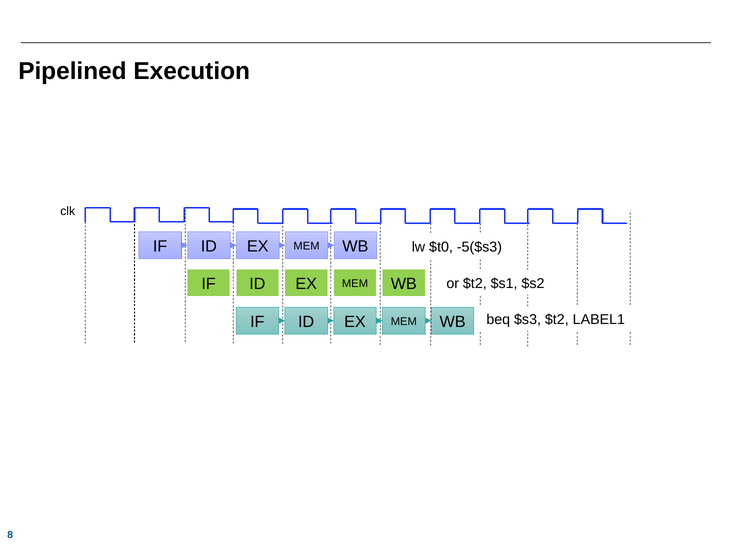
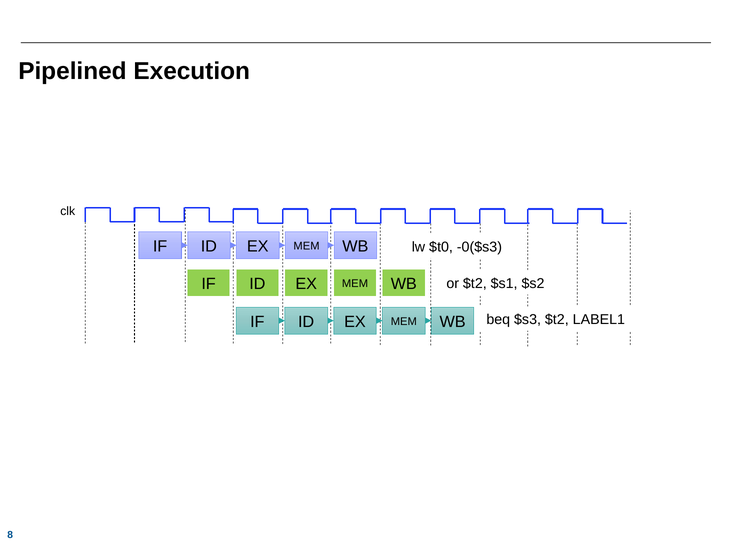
-5($s3: -5($s3 -> -0($s3
